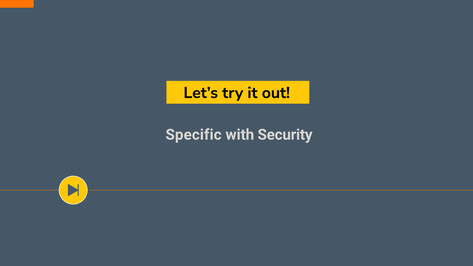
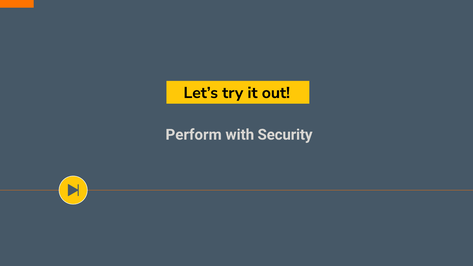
Specific: Specific -> Perform
